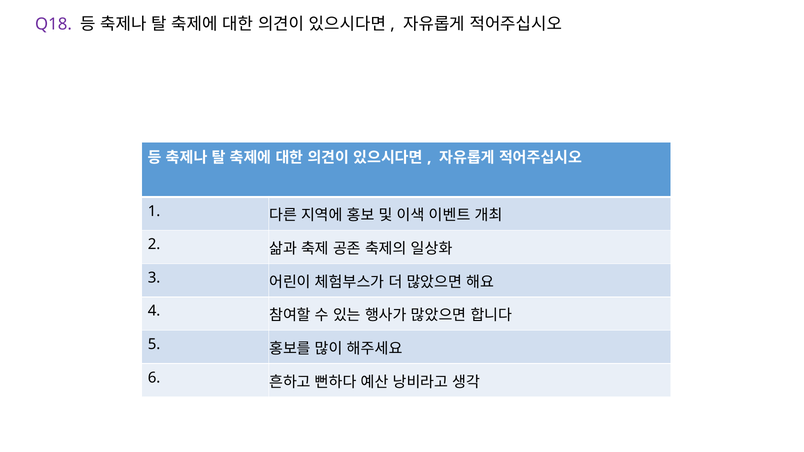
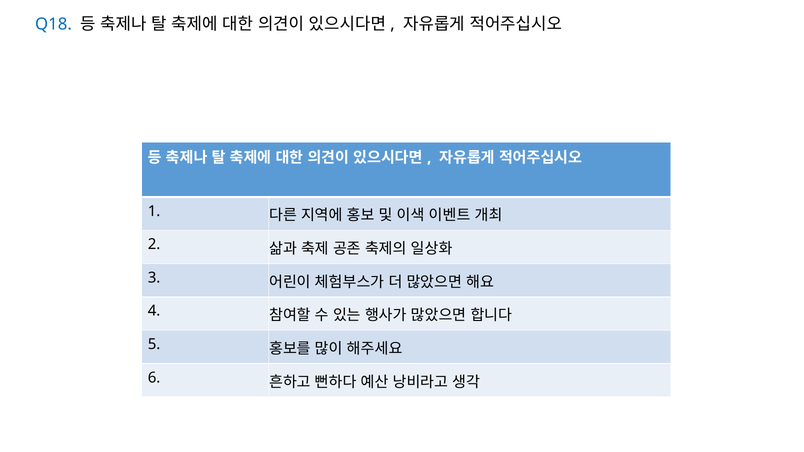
Q18 colour: purple -> blue
